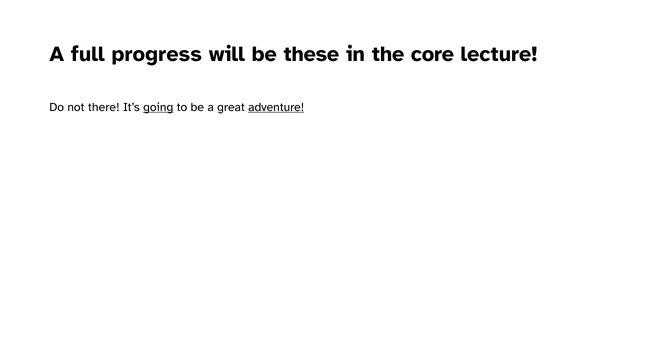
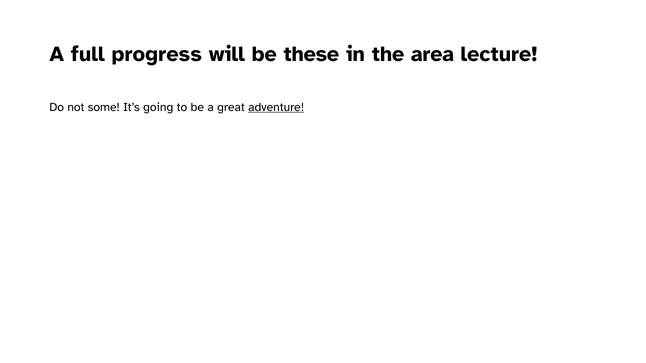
core: core -> area
there: there -> some
going underline: present -> none
